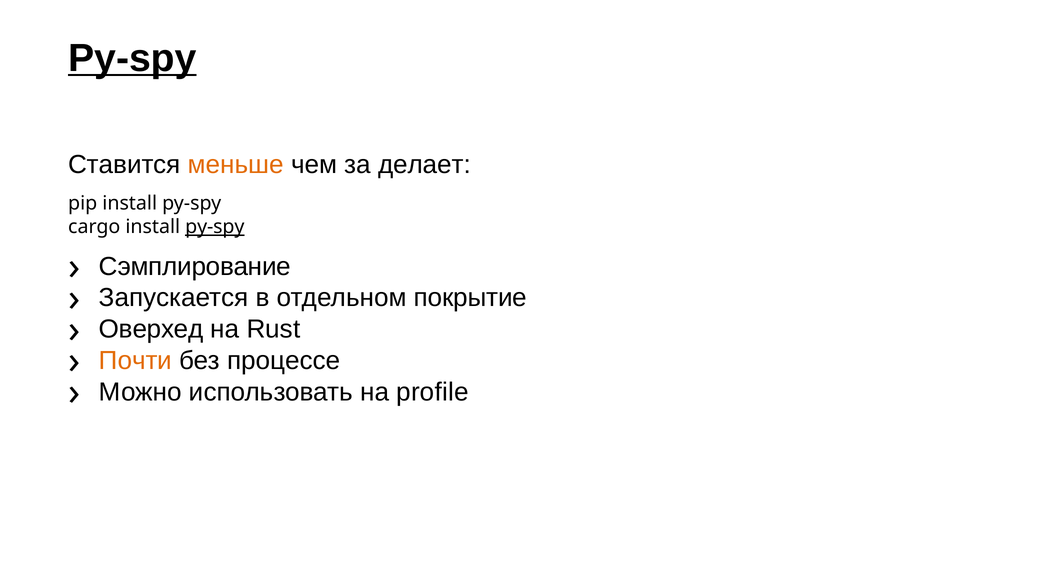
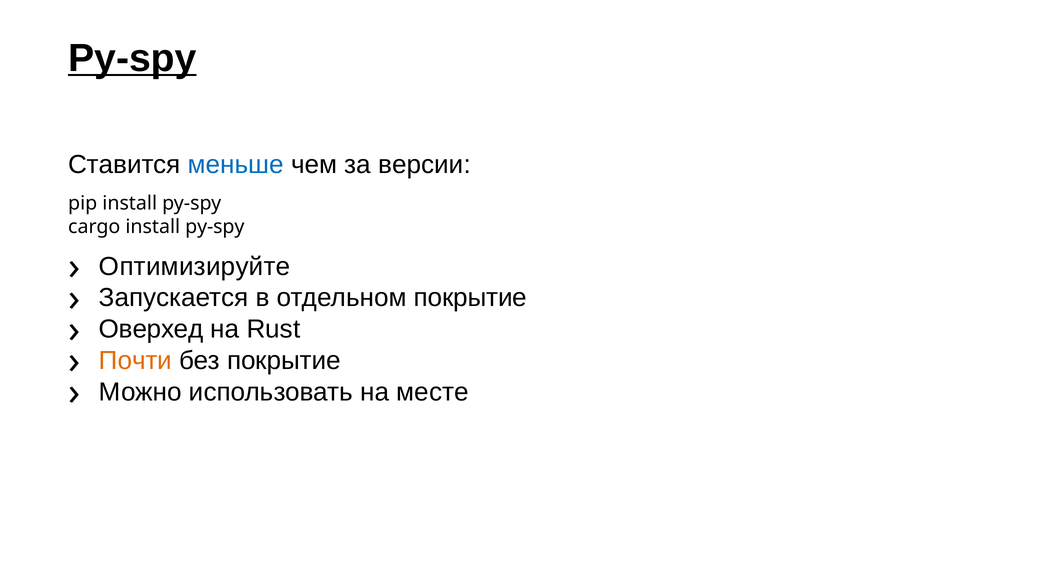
меньше colour: orange -> blue
делает: делает -> версии
py-spy at (215, 227) underline: present -> none
Сэмплирование: Сэмплирование -> Оптимизируйте
без процессе: процессе -> покрытие
profile: profile -> месте
